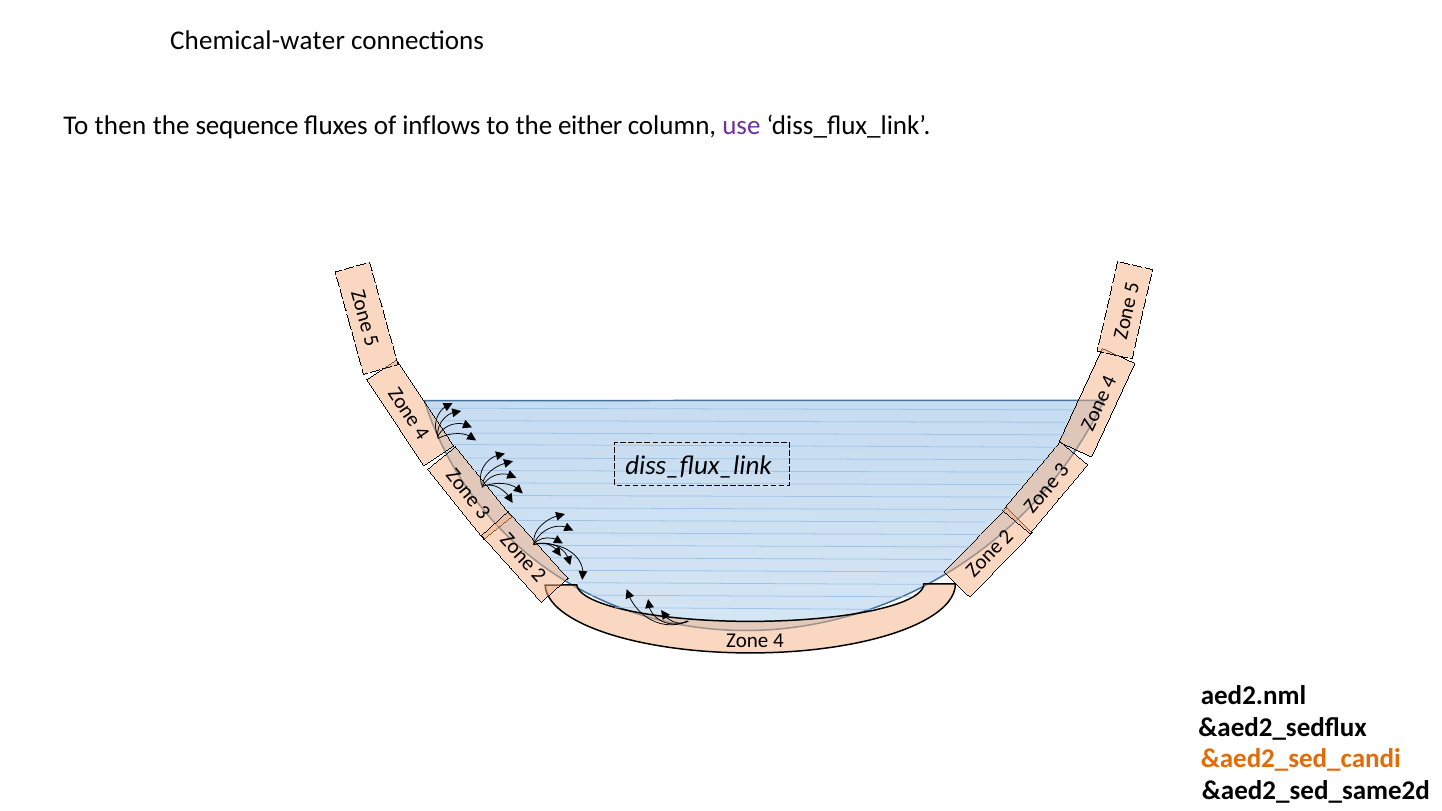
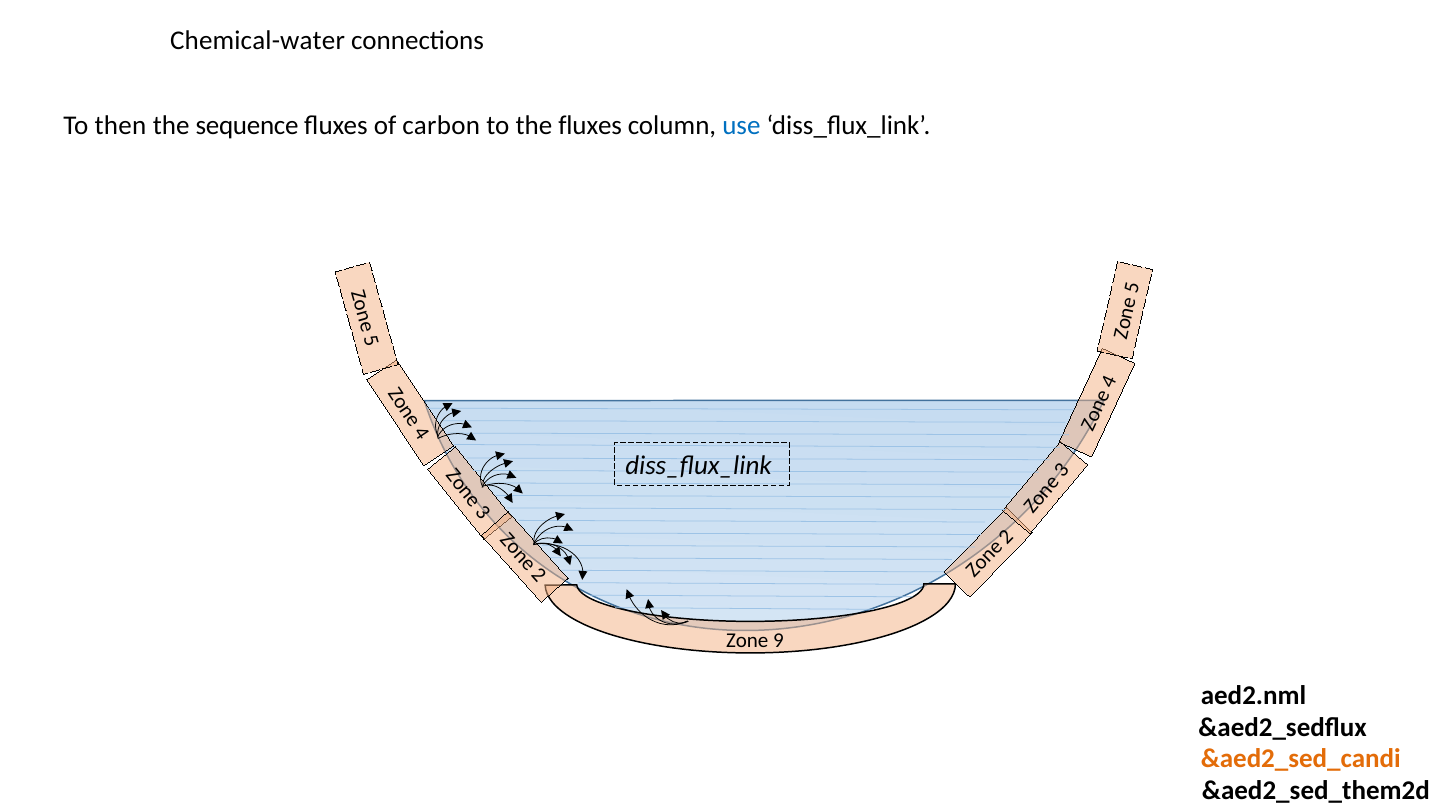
inflows: inflows -> carbon
the either: either -> fluxes
use colour: purple -> blue
Zone 4: 4 -> 9
&aed2_sed_same2d: &aed2_sed_same2d -> &aed2_sed_them2d
